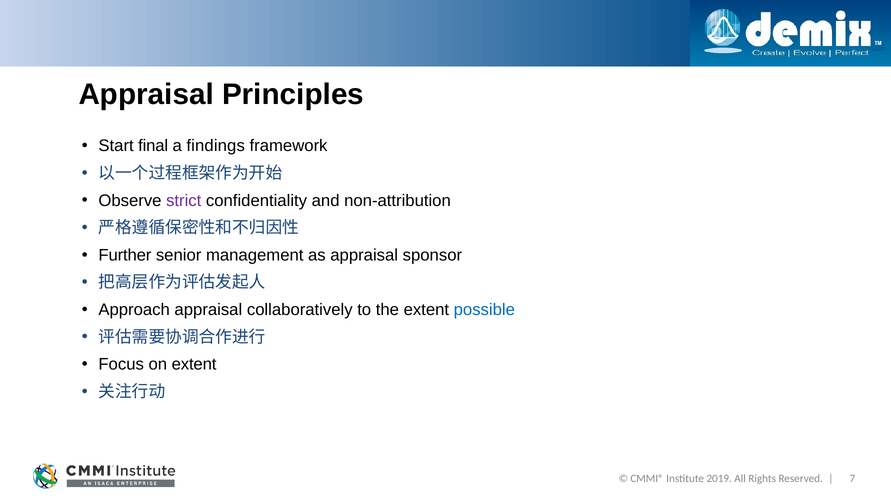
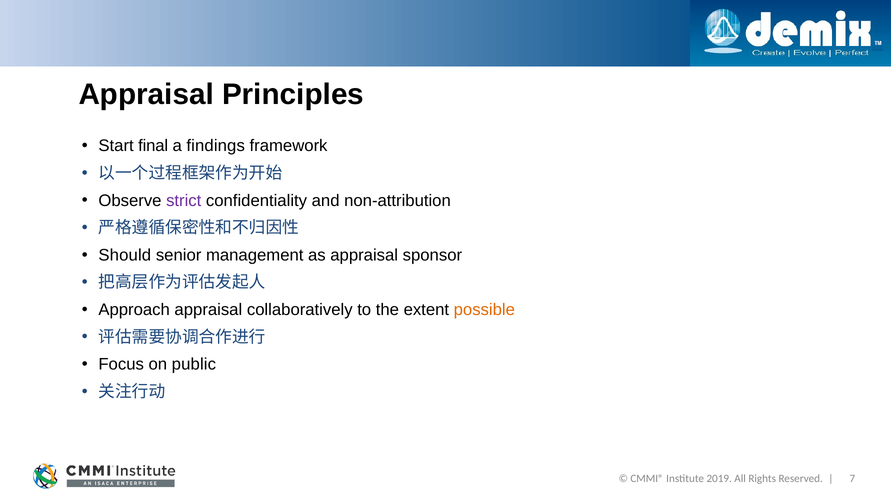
Further: Further -> Should
possible colour: blue -> orange
on extent: extent -> public
